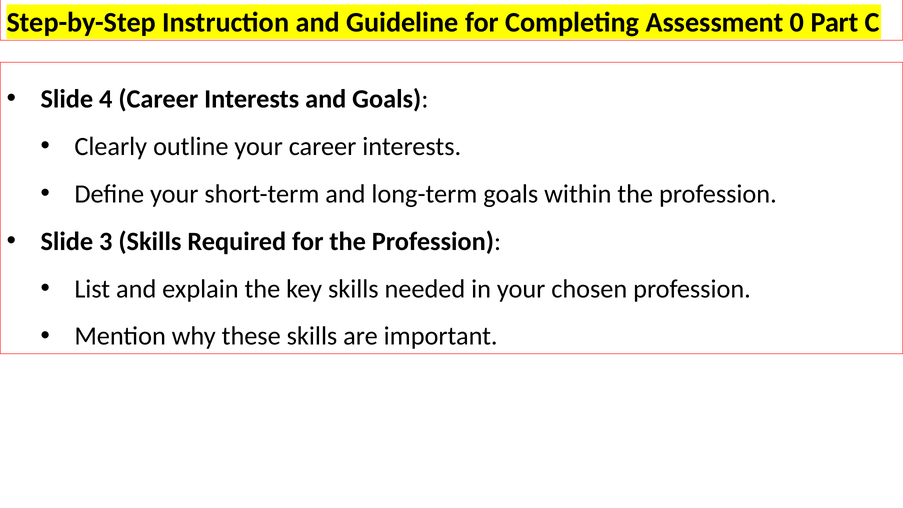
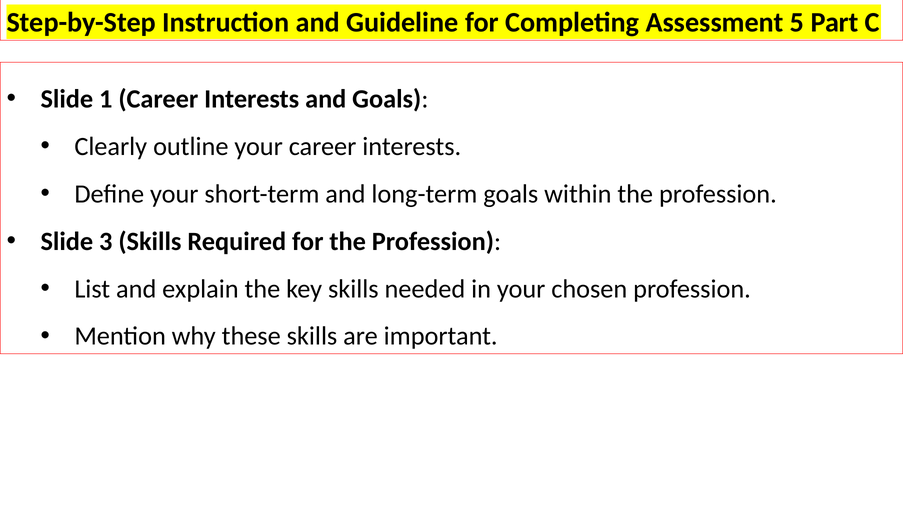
0: 0 -> 5
4: 4 -> 1
